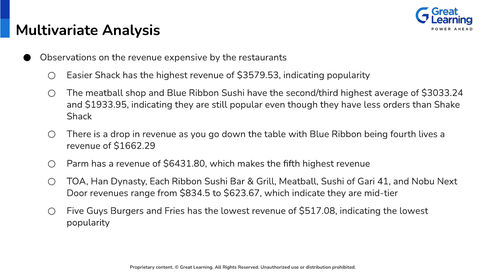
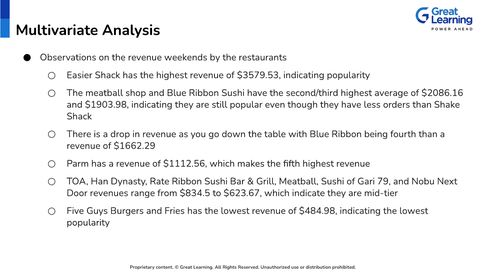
expensive: expensive -> weekends
$3033.24: $3033.24 -> $2086.16
$1933.95: $1933.95 -> $1903.98
fourth lives: lives -> than
$6431.80: $6431.80 -> $1112.56
Each: Each -> Rate
41: 41 -> 79
$517.08: $517.08 -> $484.98
